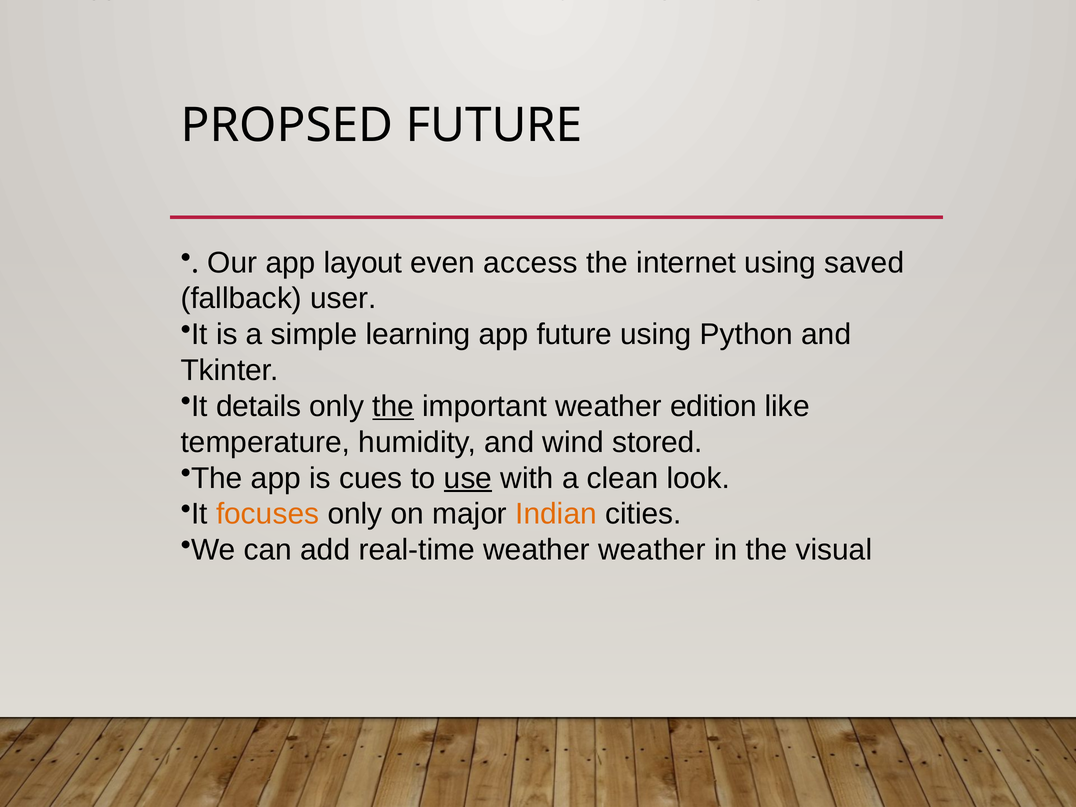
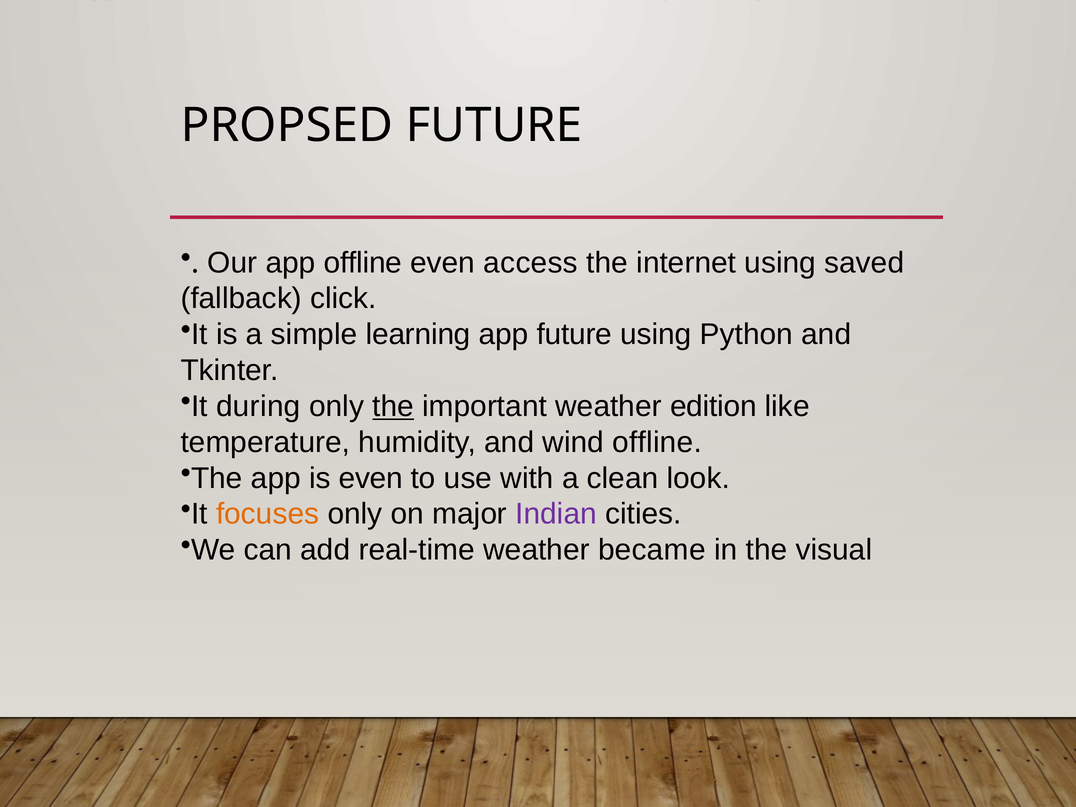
app layout: layout -> offline
user: user -> click
details: details -> during
wind stored: stored -> offline
is cues: cues -> even
use underline: present -> none
Indian colour: orange -> purple
weather weather: weather -> became
